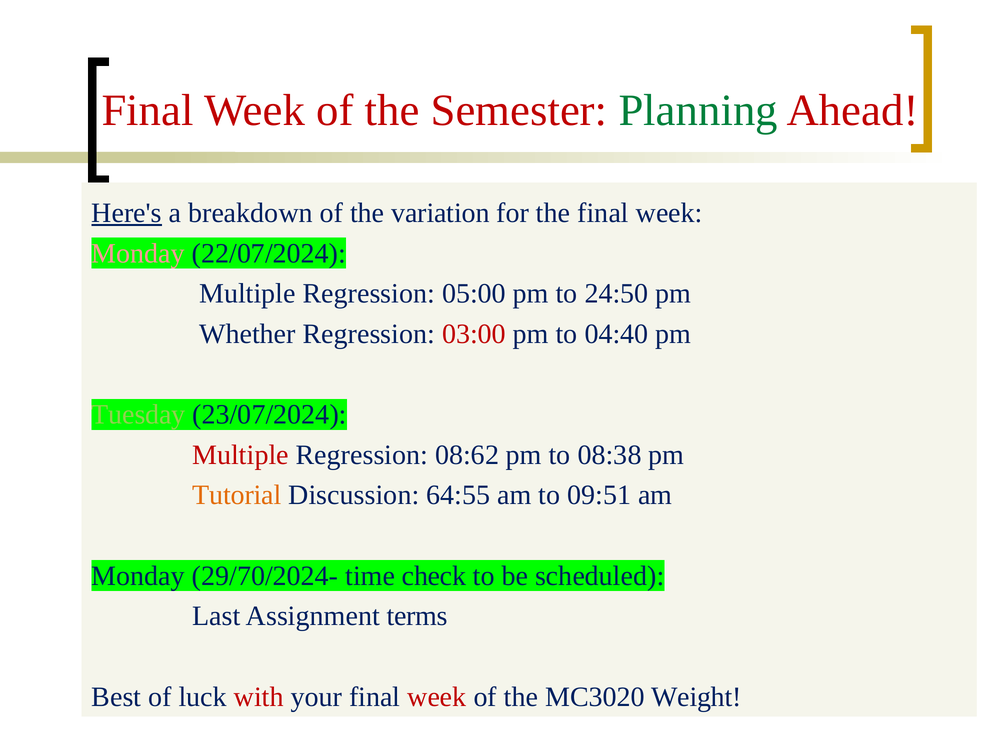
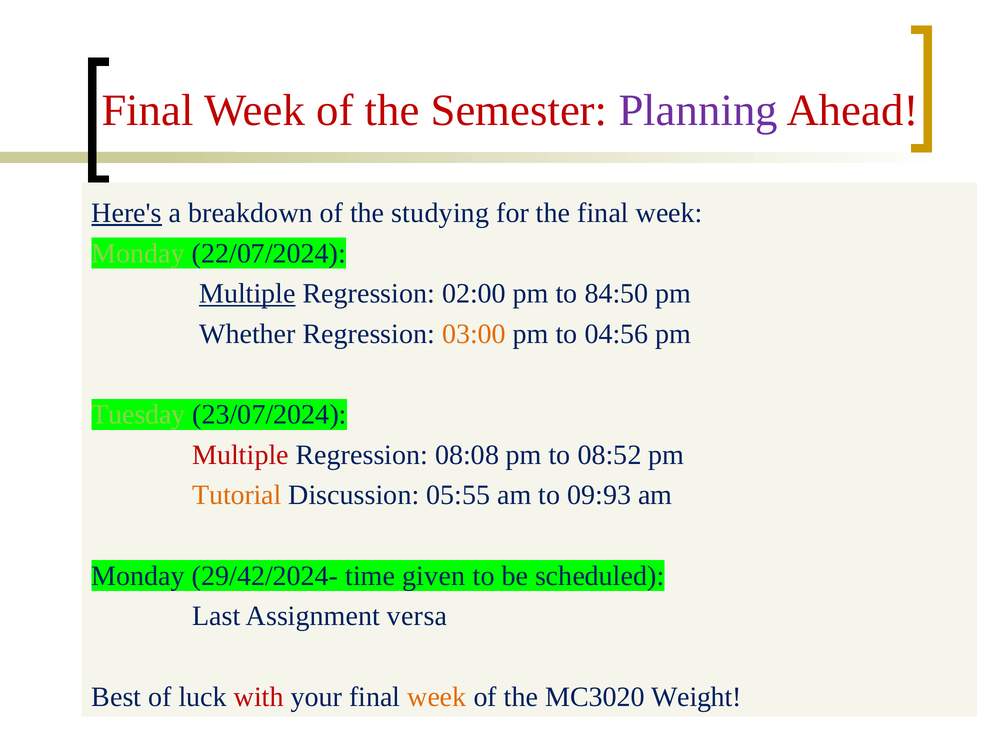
Planning colour: green -> purple
variation: variation -> studying
Monday at (138, 253) colour: pink -> light green
Multiple at (247, 294) underline: none -> present
05:00: 05:00 -> 02:00
24:50: 24:50 -> 84:50
03:00 colour: red -> orange
04:40: 04:40 -> 04:56
08:62: 08:62 -> 08:08
08:38: 08:38 -> 08:52
64:55: 64:55 -> 05:55
09:51: 09:51 -> 09:93
29/70/2024-: 29/70/2024- -> 29/42/2024-
check: check -> given
terms: terms -> versa
week at (437, 697) colour: red -> orange
